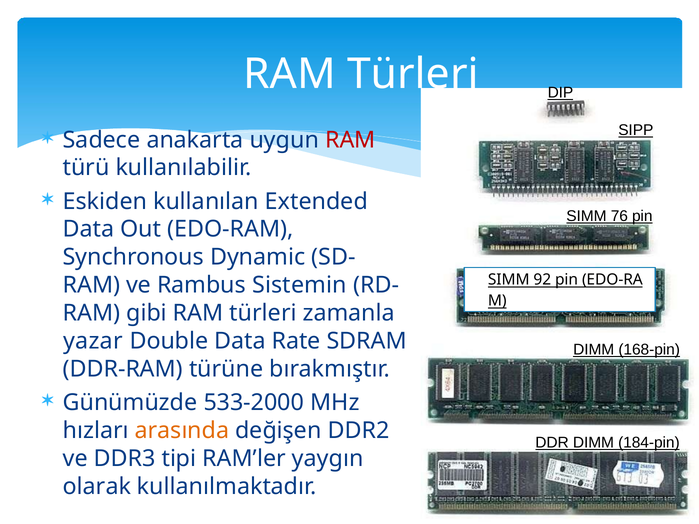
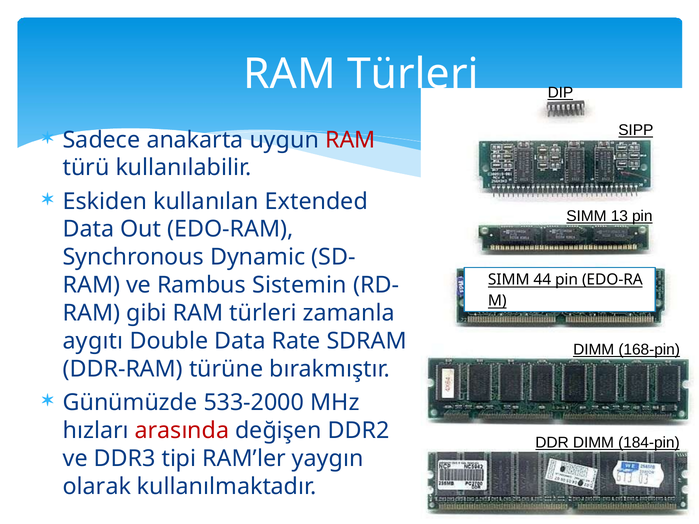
76: 76 -> 13
92: 92 -> 44
yazar: yazar -> aygıtı
arasında colour: orange -> red
